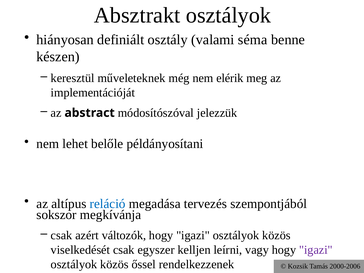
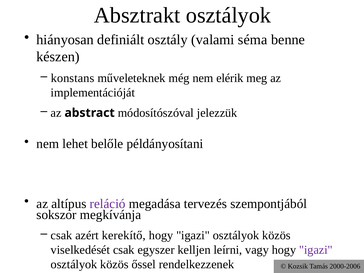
keresztül: keresztül -> konstans
reláció colour: blue -> purple
változók: változók -> kerekítő
